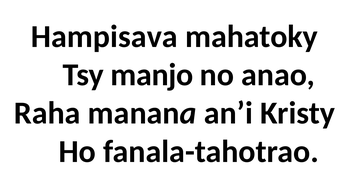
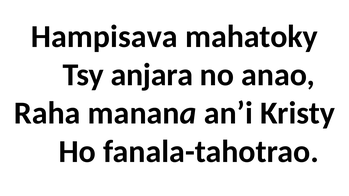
manjo: manjo -> anjara
